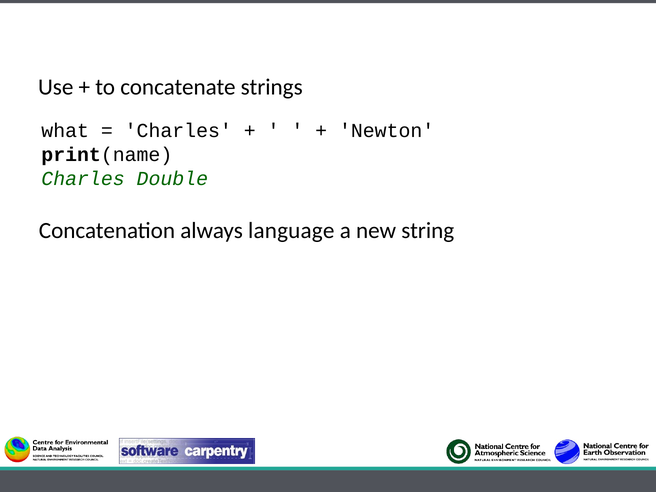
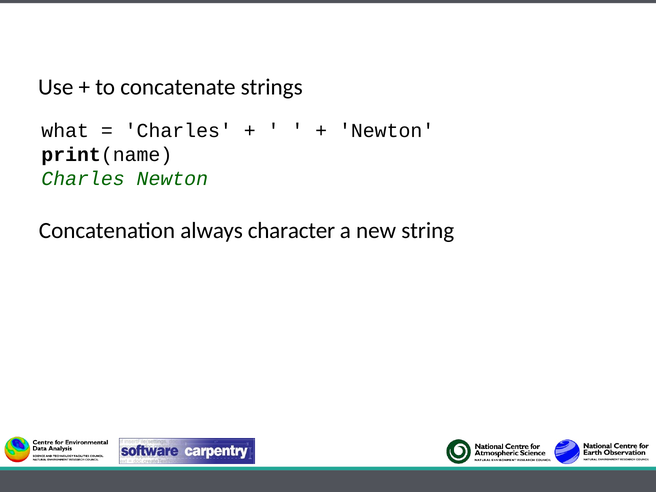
Charles Double: Double -> Newton
language: language -> character
